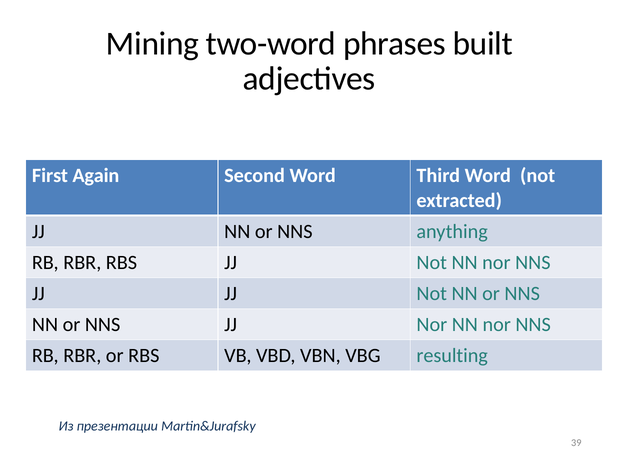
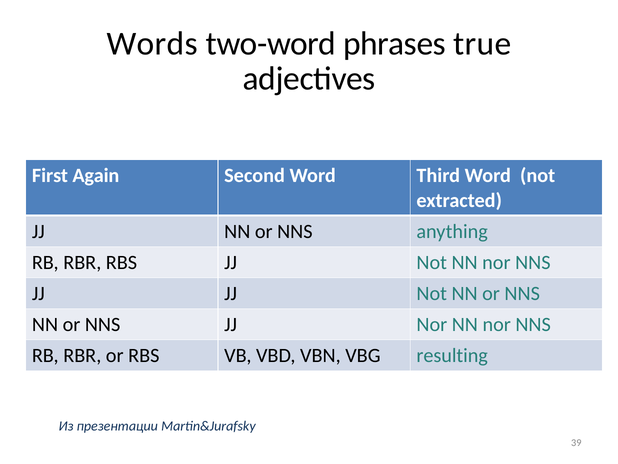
Mining: Mining -> Words
built: built -> true
